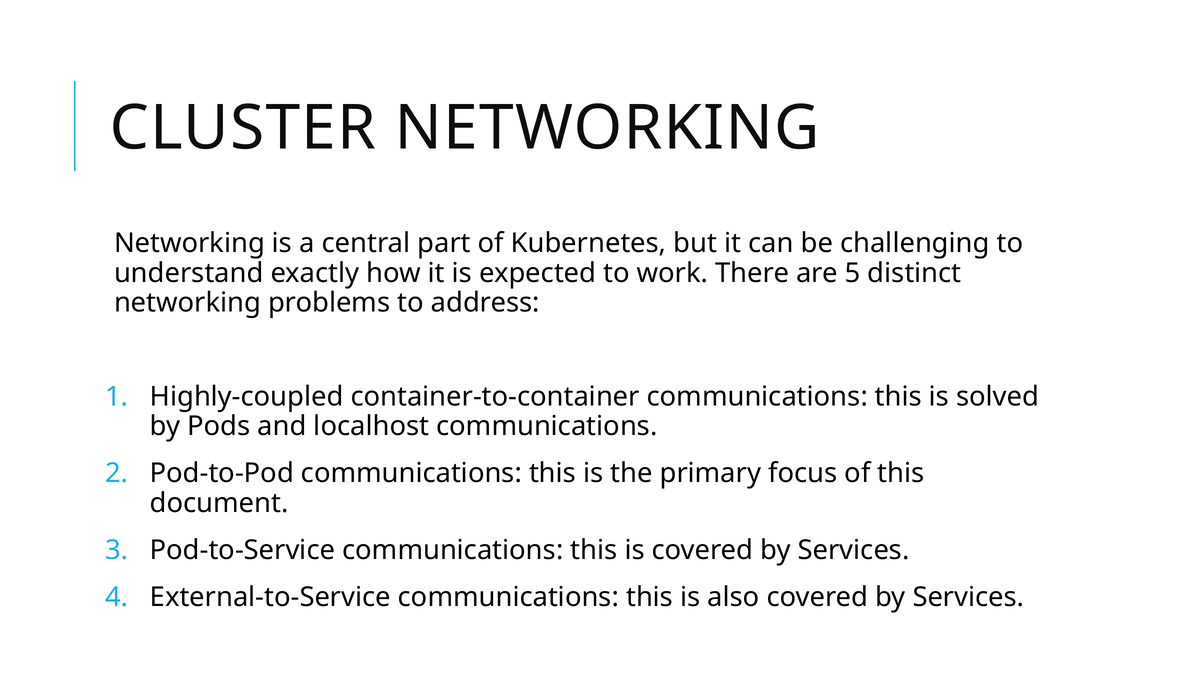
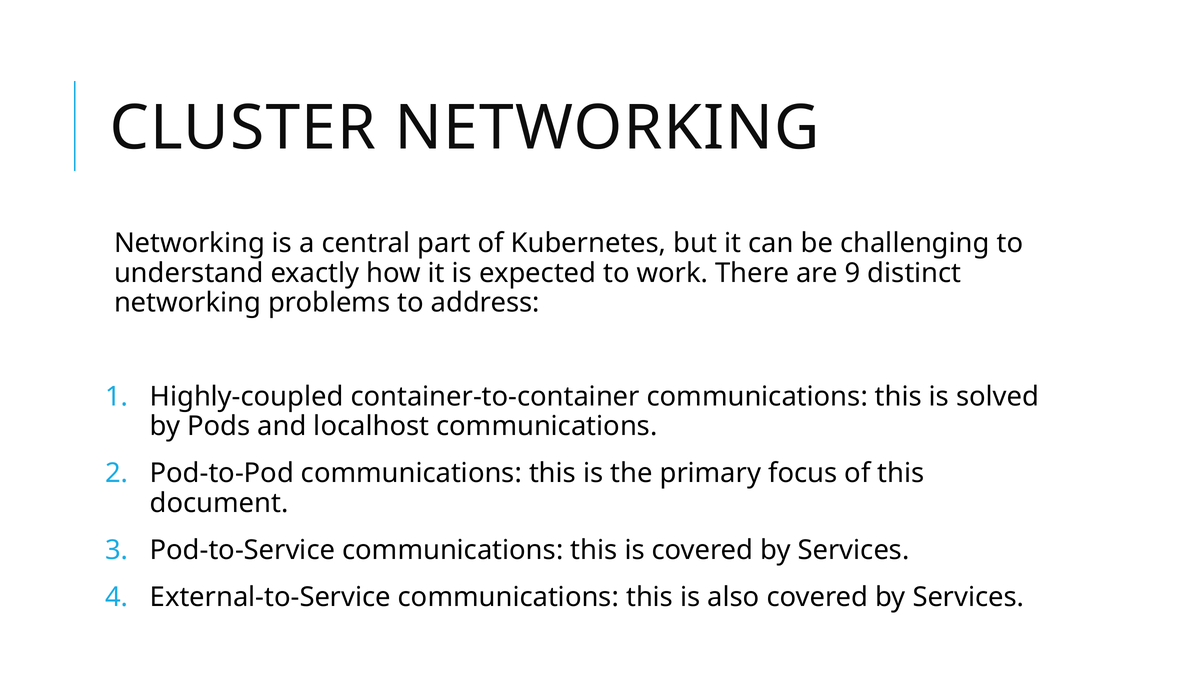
5: 5 -> 9
